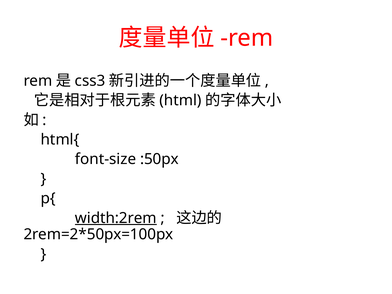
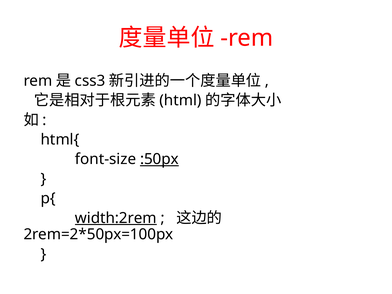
:50px underline: none -> present
